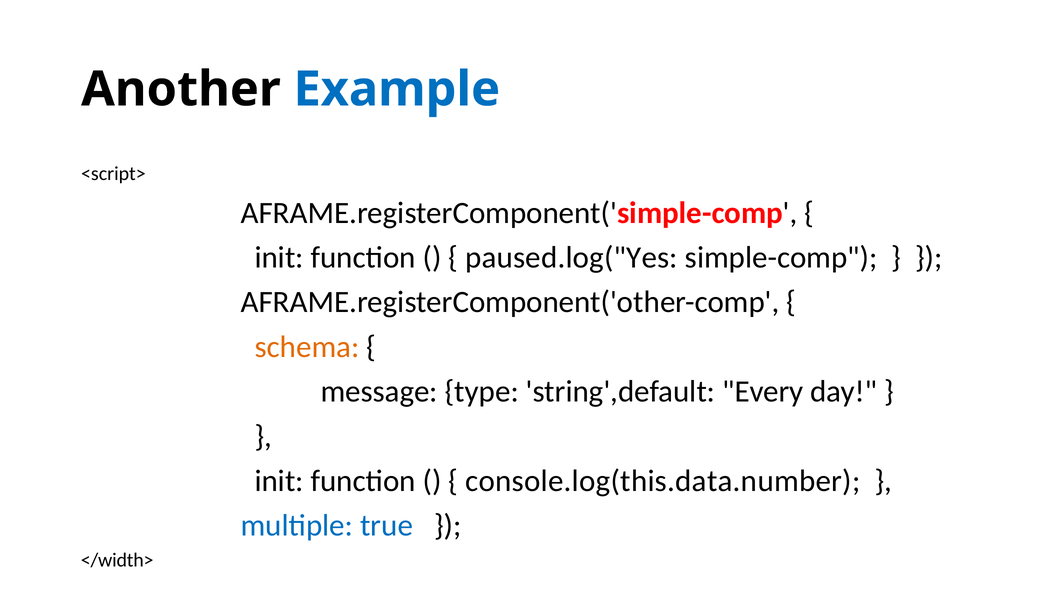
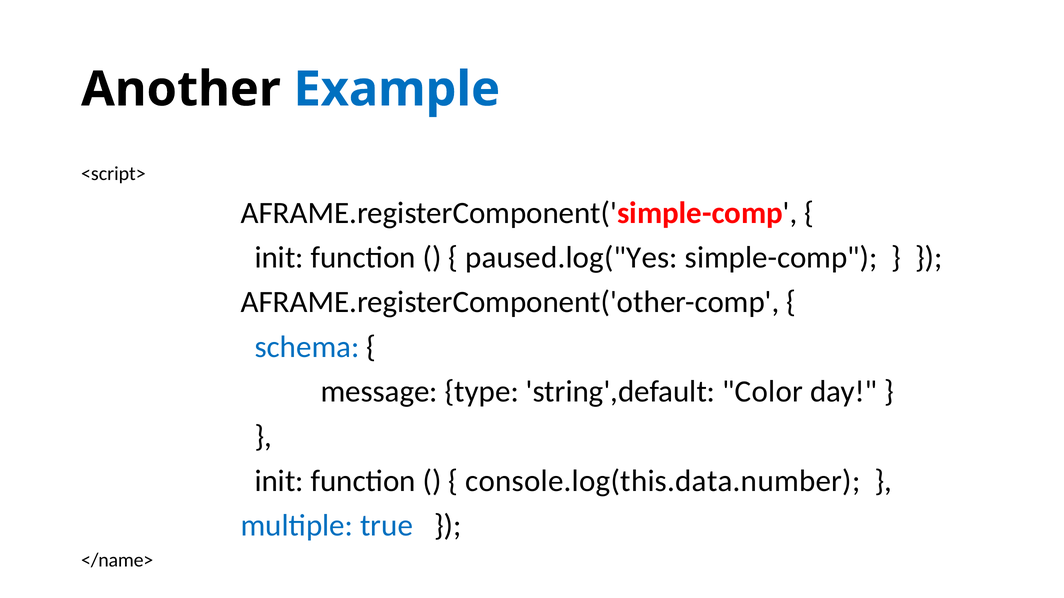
schema colour: orange -> blue
Every: Every -> Color
</width>: </width> -> </name>
